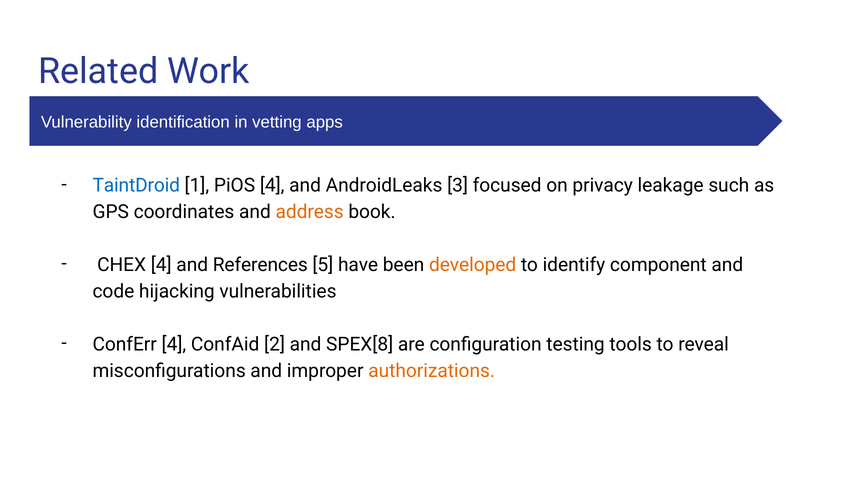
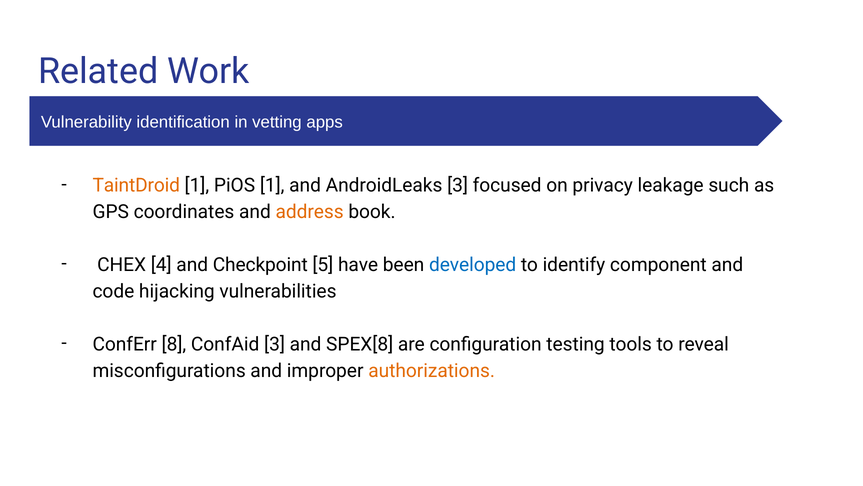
TaintDroid colour: blue -> orange
PiOS 4: 4 -> 1
References: References -> Checkpoint
developed colour: orange -> blue
ConfErr 4: 4 -> 8
ConfAid 2: 2 -> 3
